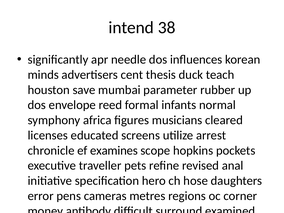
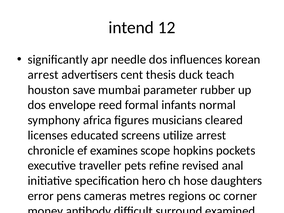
38: 38 -> 12
minds at (43, 75): minds -> arrest
